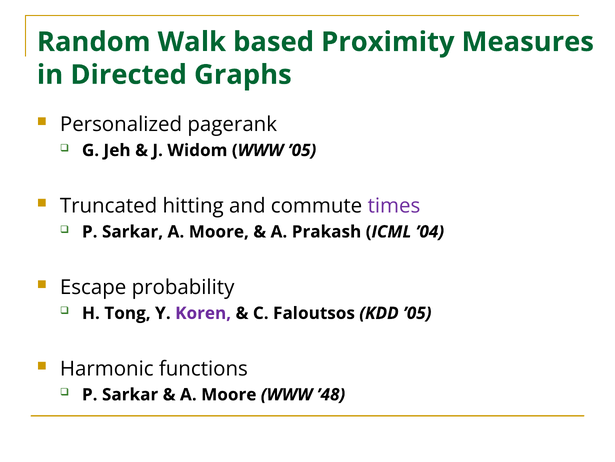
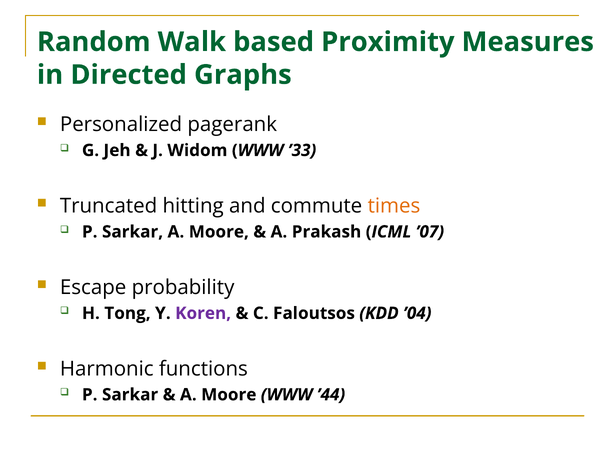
WWW ’05: ’05 -> ’33
times colour: purple -> orange
’04: ’04 -> ’07
KDD ’05: ’05 -> ’04
’48: ’48 -> ’44
